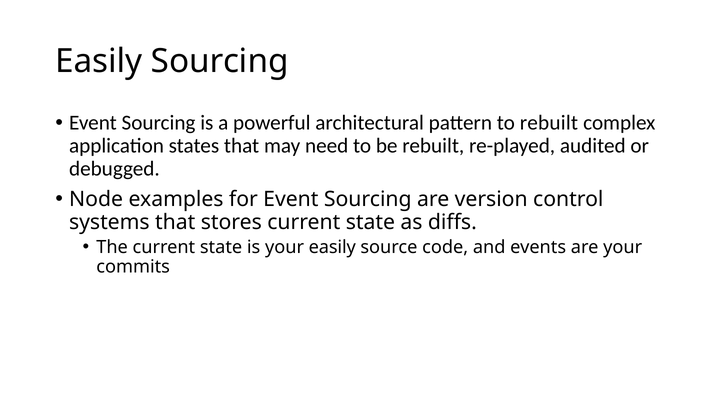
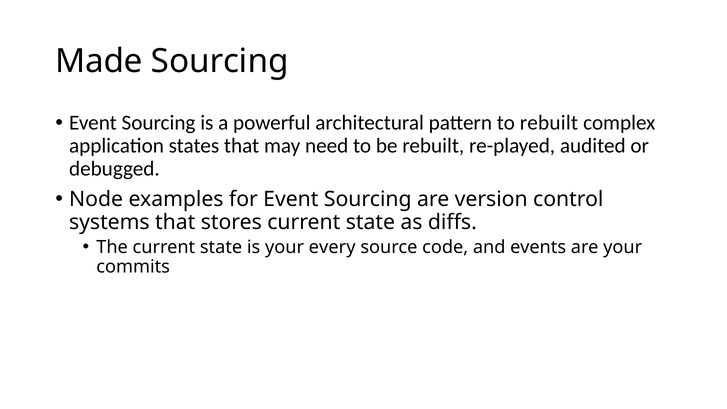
Easily at (99, 61): Easily -> Made
your easily: easily -> every
